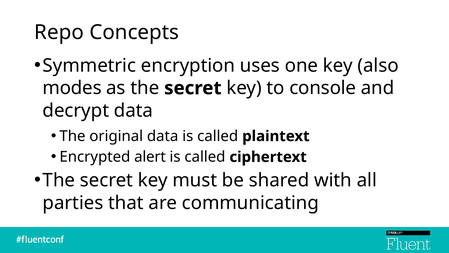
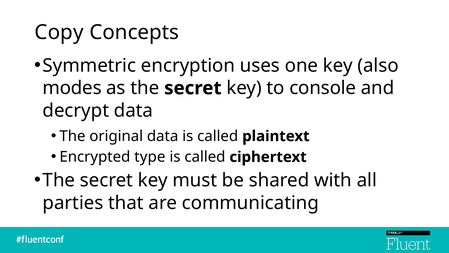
Repo: Repo -> Copy
alert: alert -> type
